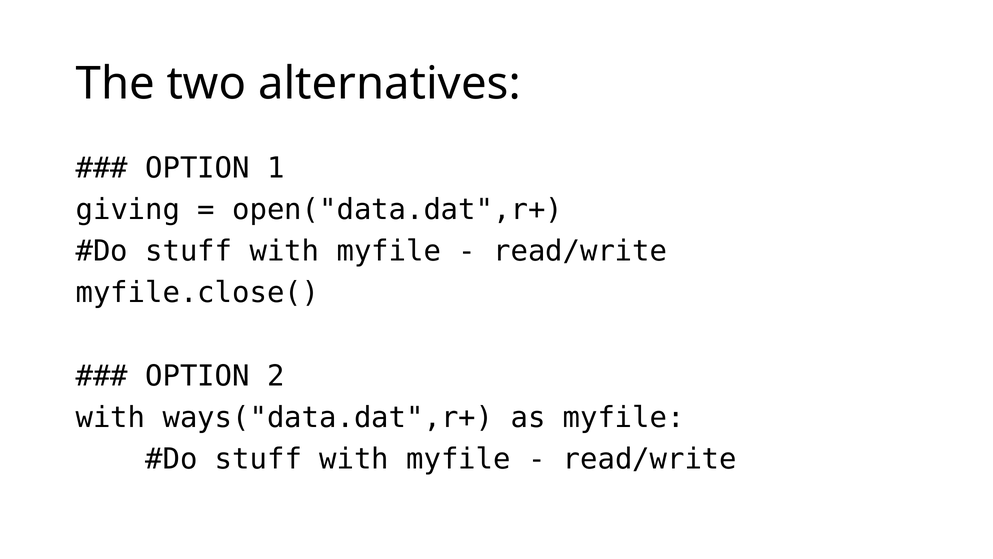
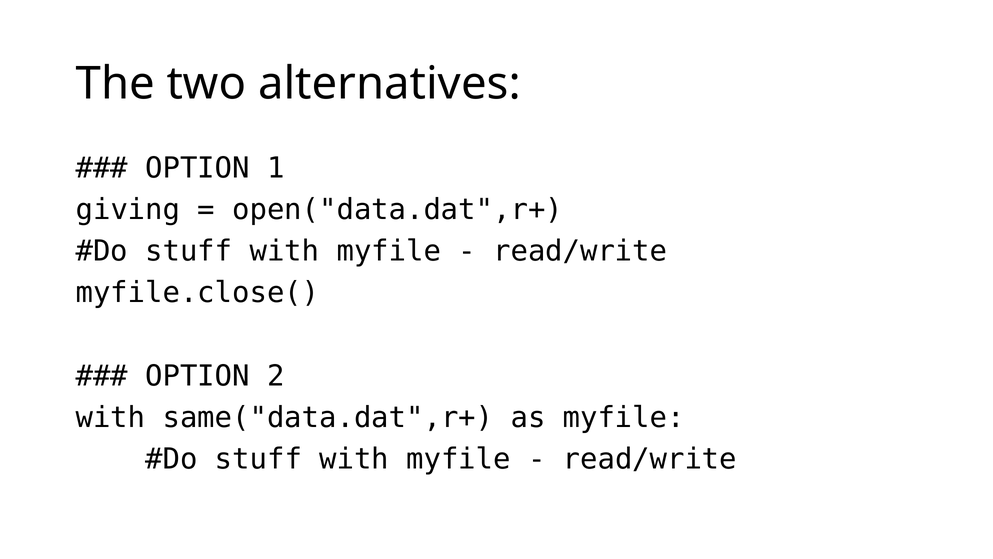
ways("data.dat",r+: ways("data.dat",r+ -> same("data.dat",r+
